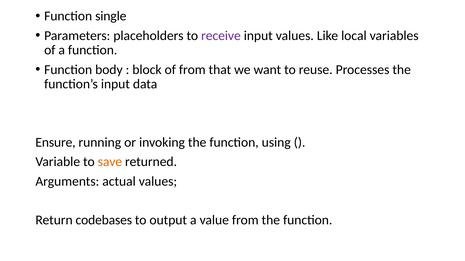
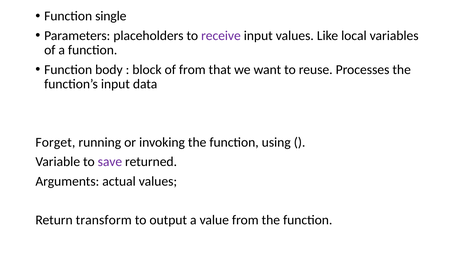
Ensure: Ensure -> Forget
save colour: orange -> purple
codebases: codebases -> transform
